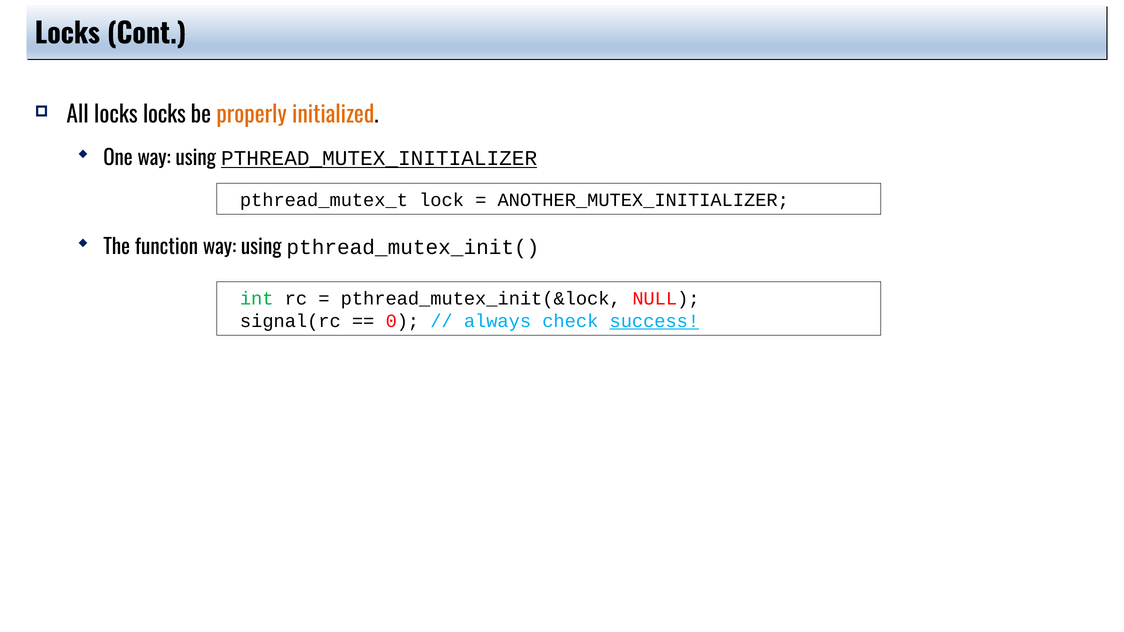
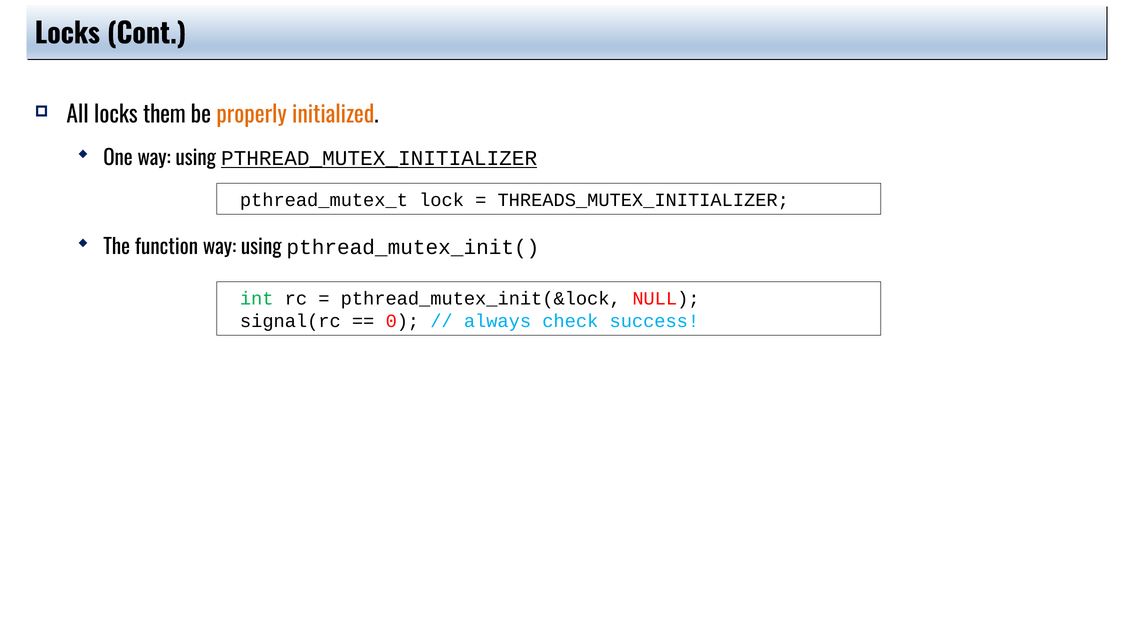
locks locks: locks -> them
ANOTHER_MUTEX_INITIALIZER: ANOTHER_MUTEX_INITIALIZER -> THREADS_MUTEX_INITIALIZER
success underline: present -> none
